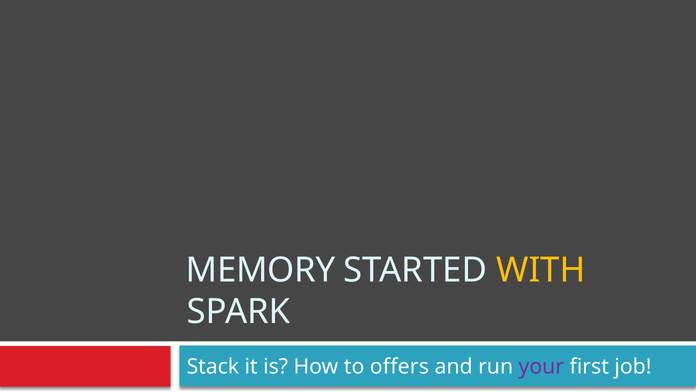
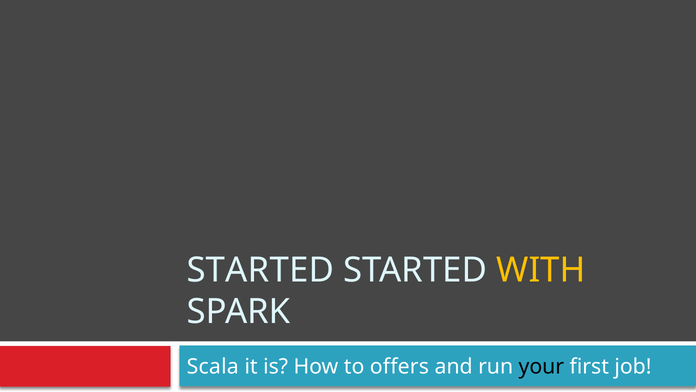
MEMORY at (261, 270): MEMORY -> STARTED
Stack: Stack -> Scala
your colour: purple -> black
